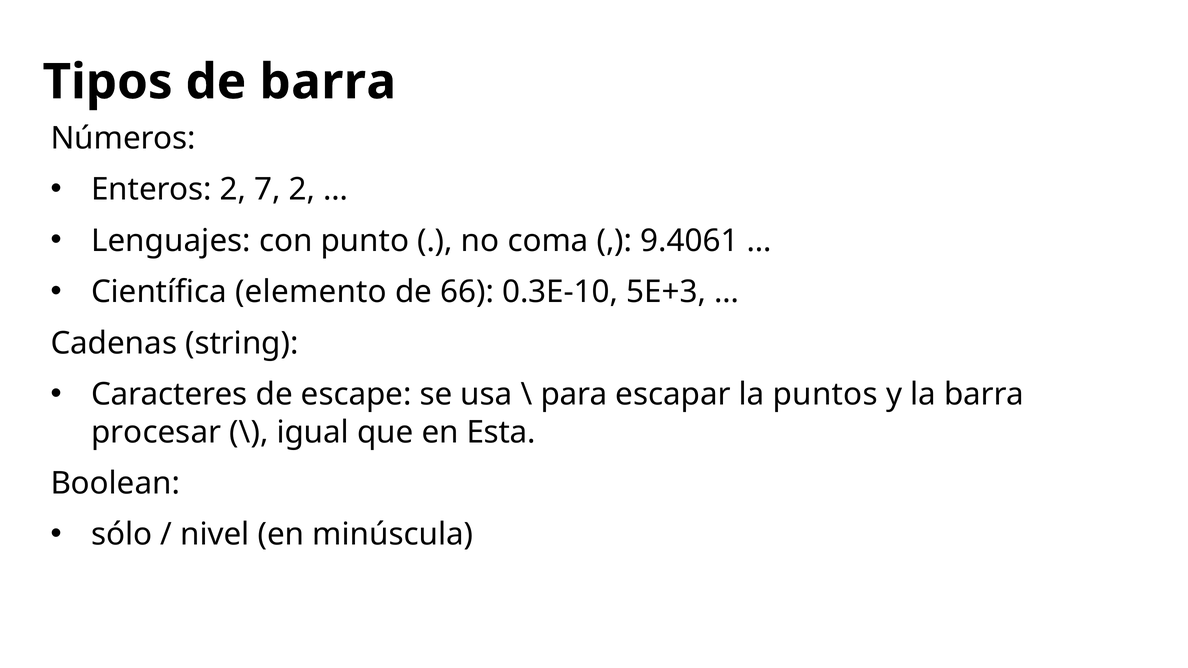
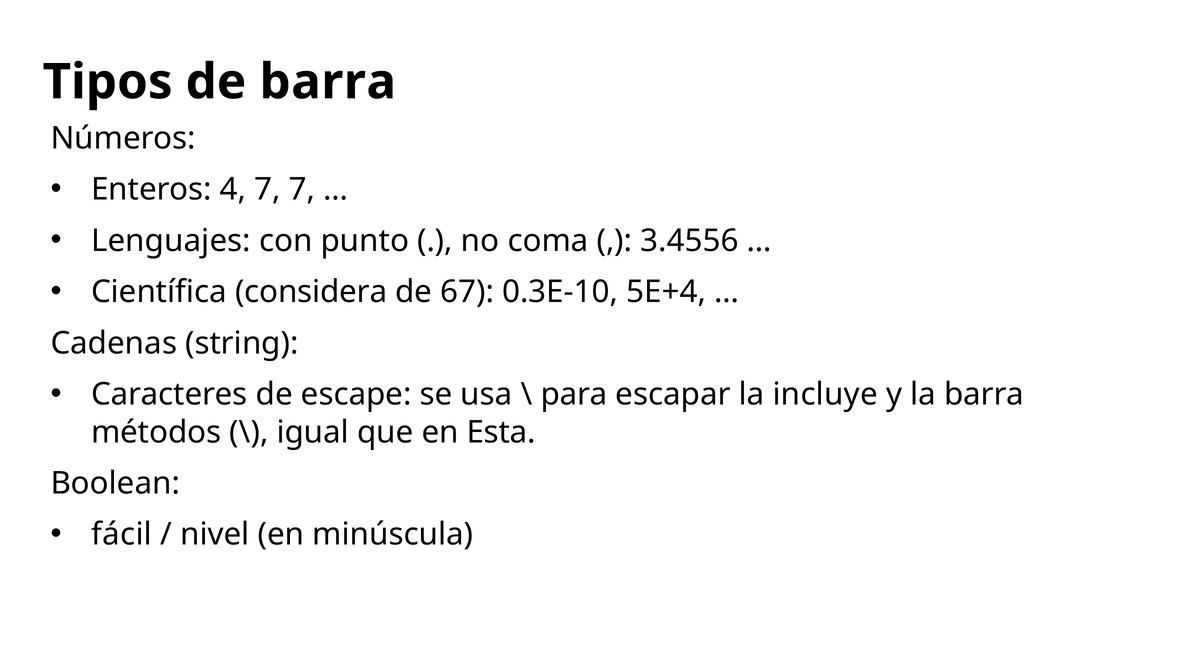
Enteros 2: 2 -> 4
7 2: 2 -> 7
9.4061: 9.4061 -> 3.4556
elemento: elemento -> considera
66: 66 -> 67
5E+3: 5E+3 -> 5E+4
puntos: puntos -> incluye
procesar: procesar -> métodos
sólo: sólo -> fácil
